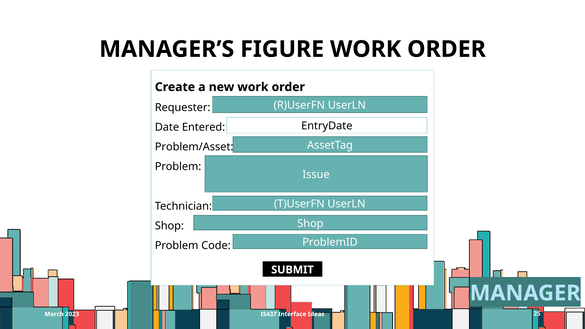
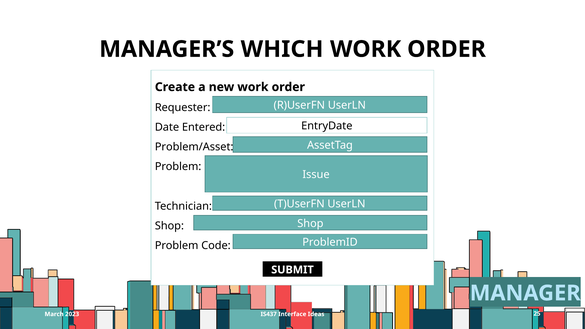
FIGURE: FIGURE -> WHICH
